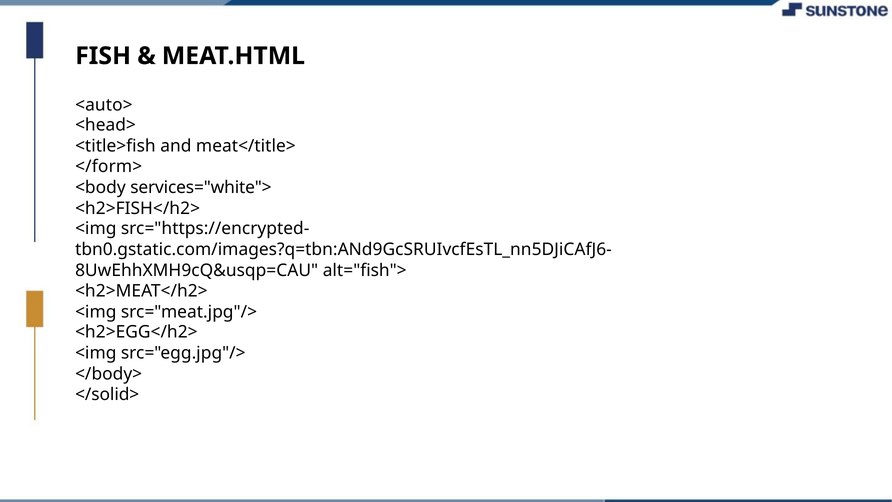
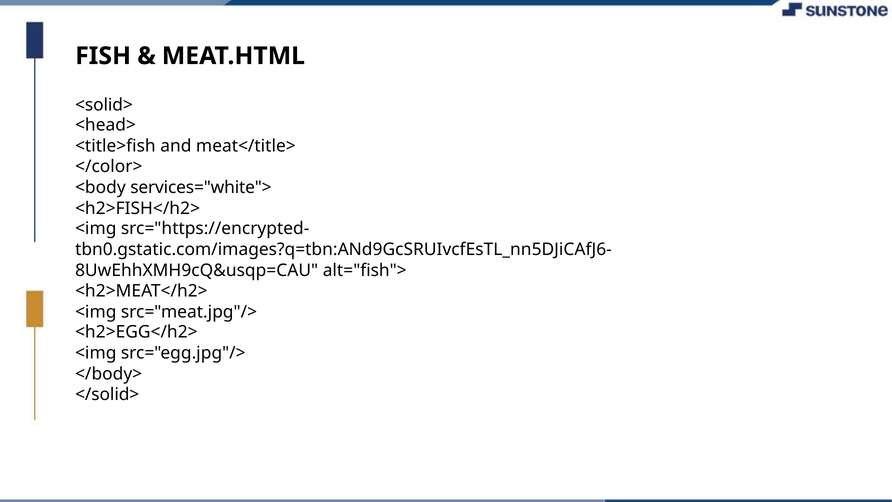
<auto>: <auto> -> <solid>
</form>: </form> -> </color>
